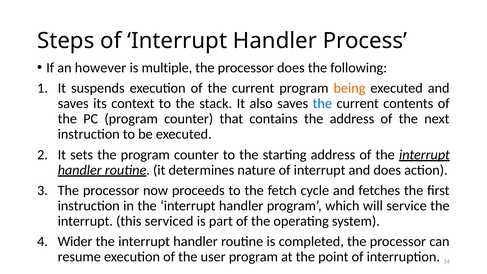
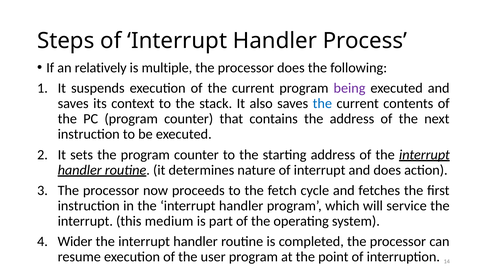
however: however -> relatively
being colour: orange -> purple
serviced: serviced -> medium
